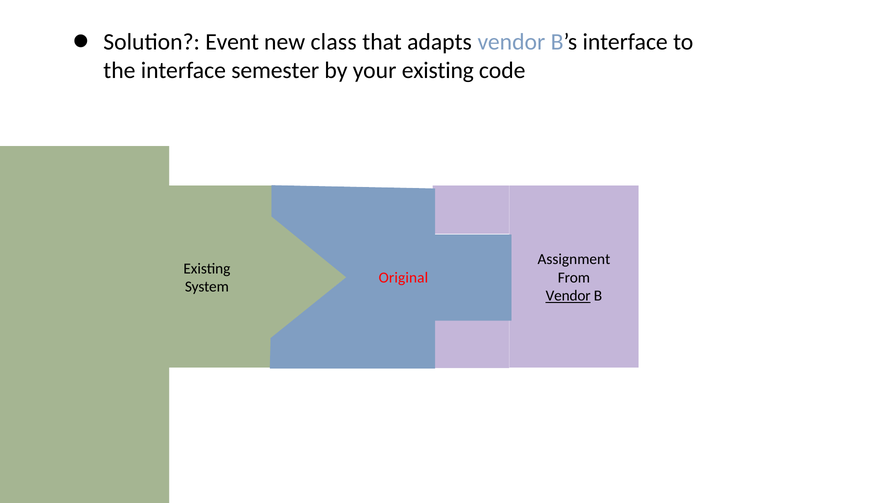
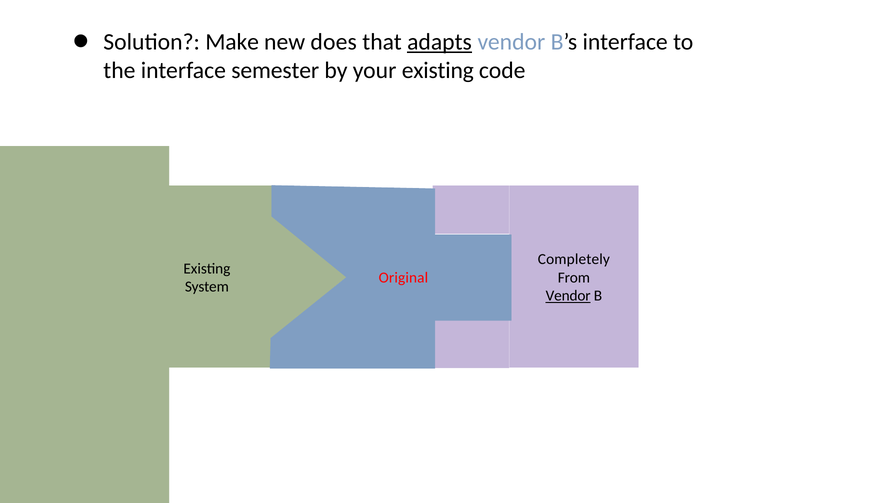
Event: Event -> Make
class: class -> does
adapts underline: none -> present
Assignment: Assignment -> Completely
